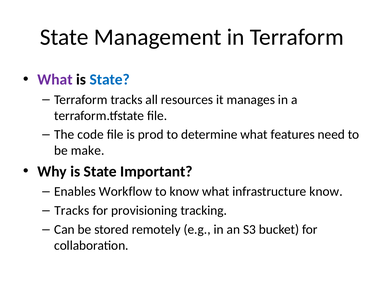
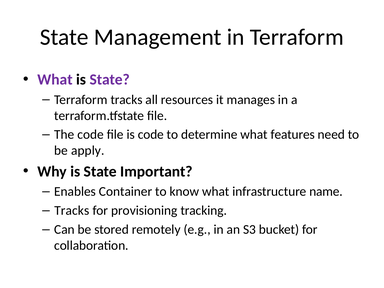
State at (110, 79) colour: blue -> purple
is prod: prod -> code
make: make -> apply
Workflow: Workflow -> Container
infrastructure know: know -> name
